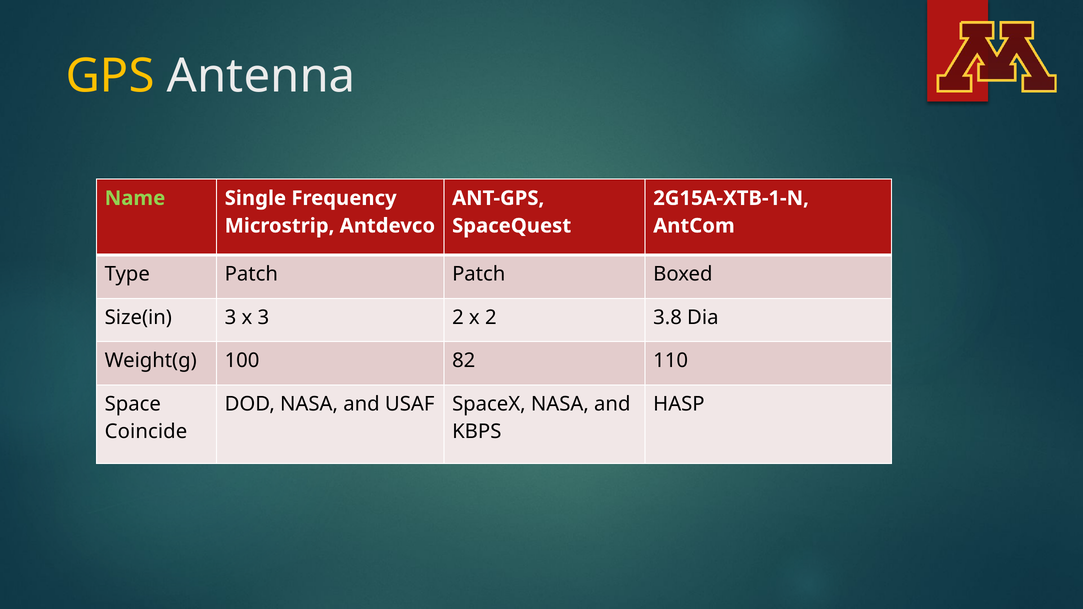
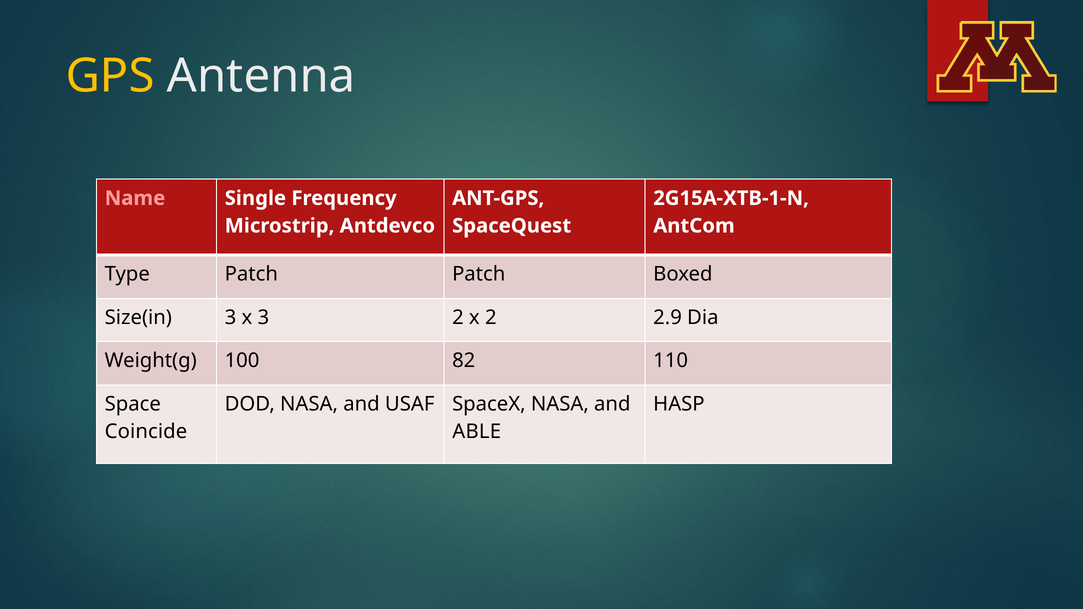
Name colour: light green -> pink
3.8: 3.8 -> 2.9
KBPS: KBPS -> ABLE
